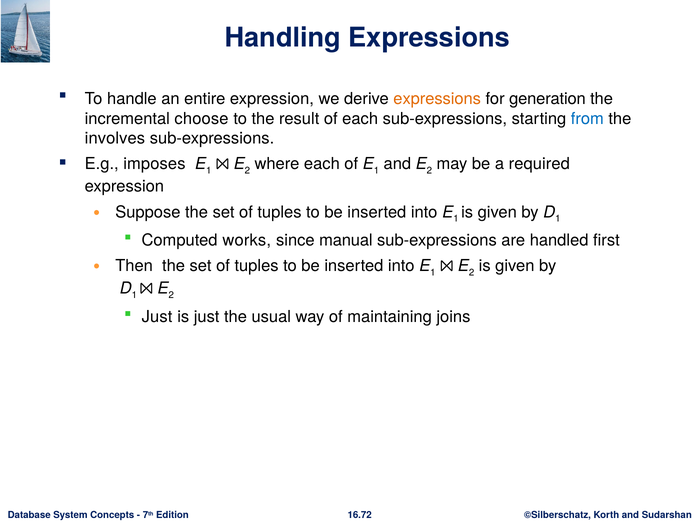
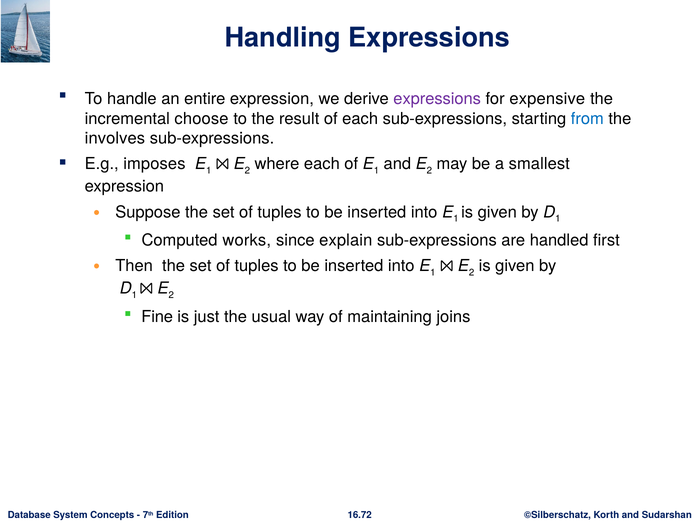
expressions at (437, 99) colour: orange -> purple
generation: generation -> expensive
required: required -> smallest
manual: manual -> explain
Just at (157, 317): Just -> Fine
